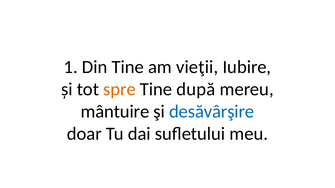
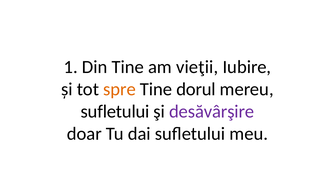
după: după -> dorul
mântuire at (115, 112): mântuire -> sufletului
desăvârşire colour: blue -> purple
